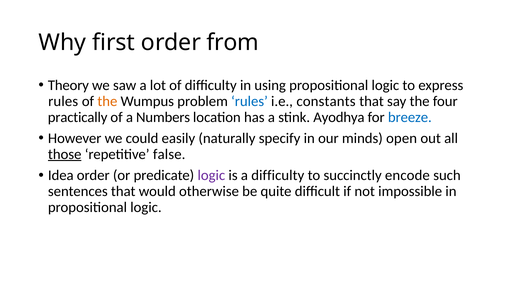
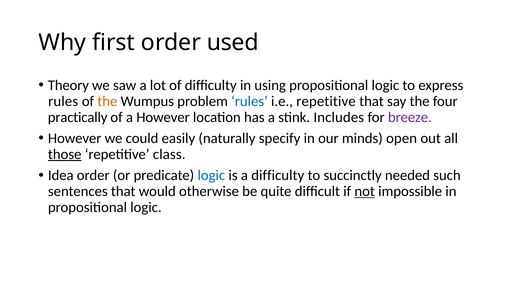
from: from -> used
i.e constants: constants -> repetitive
a Numbers: Numbers -> However
Ayodhya: Ayodhya -> Includes
breeze colour: blue -> purple
false: false -> class
logic at (211, 175) colour: purple -> blue
encode: encode -> needed
not underline: none -> present
